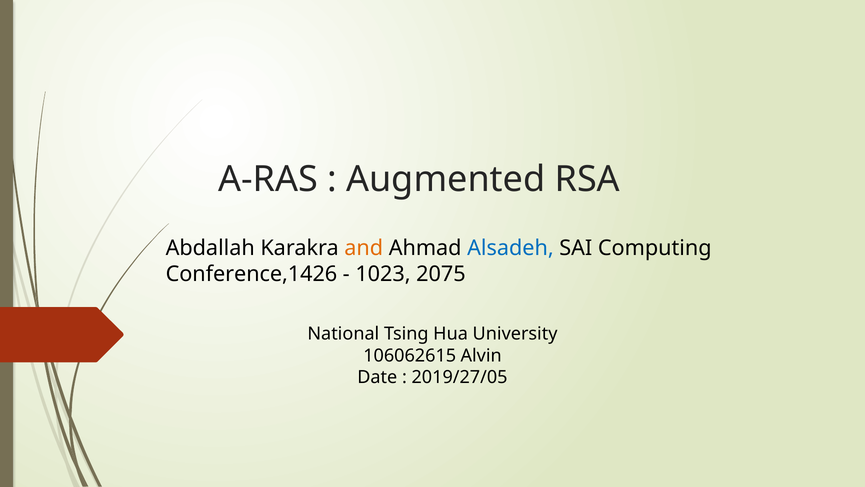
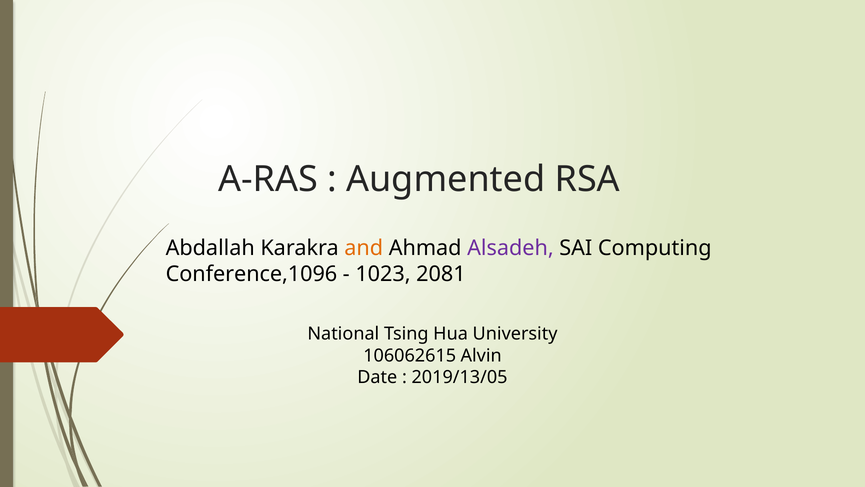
Alsadeh colour: blue -> purple
Conference,1426: Conference,1426 -> Conference,1096
2075: 2075 -> 2081
2019/27/05: 2019/27/05 -> 2019/13/05
